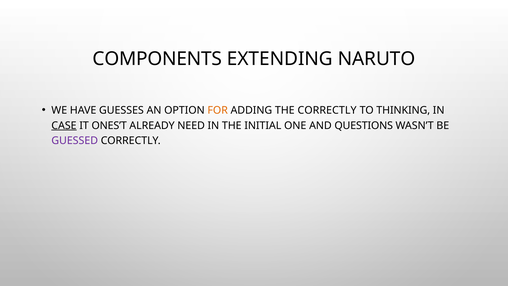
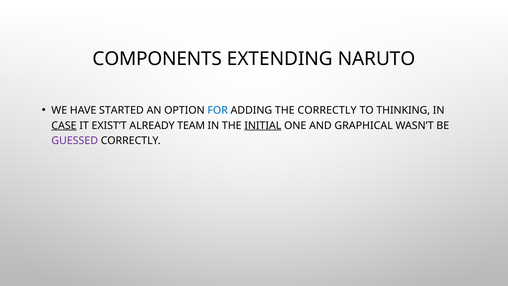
GUESSES: GUESSES -> STARTED
FOR colour: orange -> blue
ONES’T: ONES’T -> EXIST’T
NEED: NEED -> TEAM
INITIAL underline: none -> present
QUESTIONS: QUESTIONS -> GRAPHICAL
